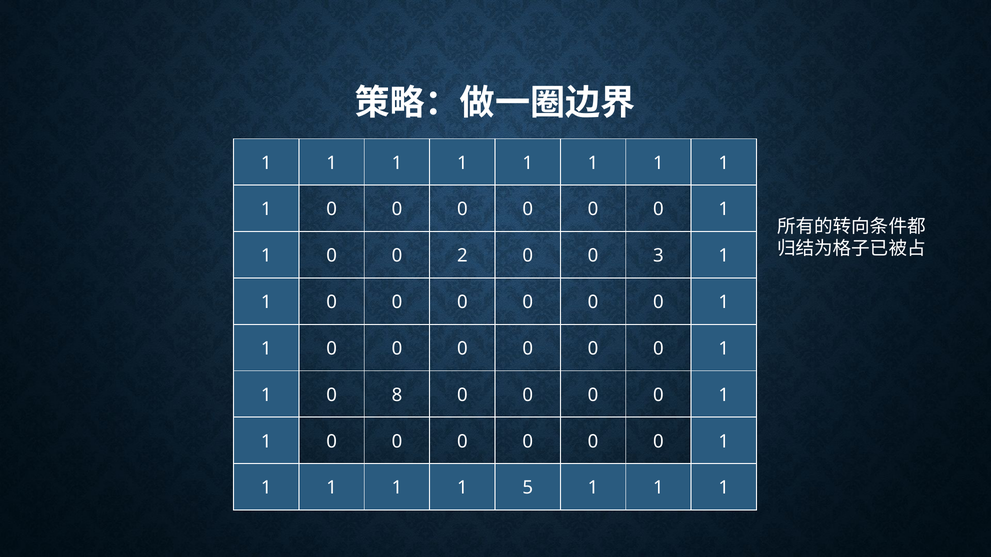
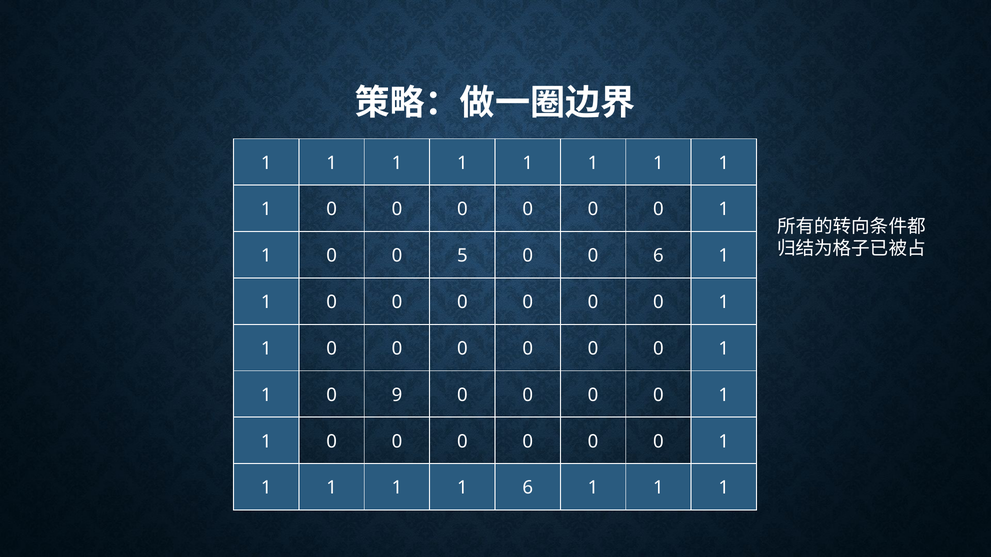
2: 2 -> 5
0 3: 3 -> 6
8: 8 -> 9
1 5: 5 -> 6
